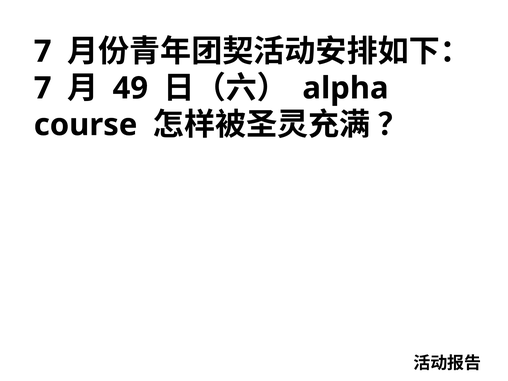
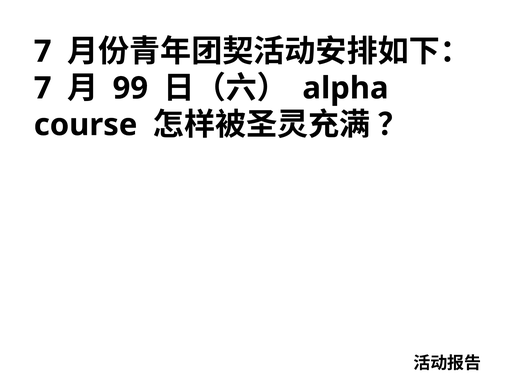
49: 49 -> 99
